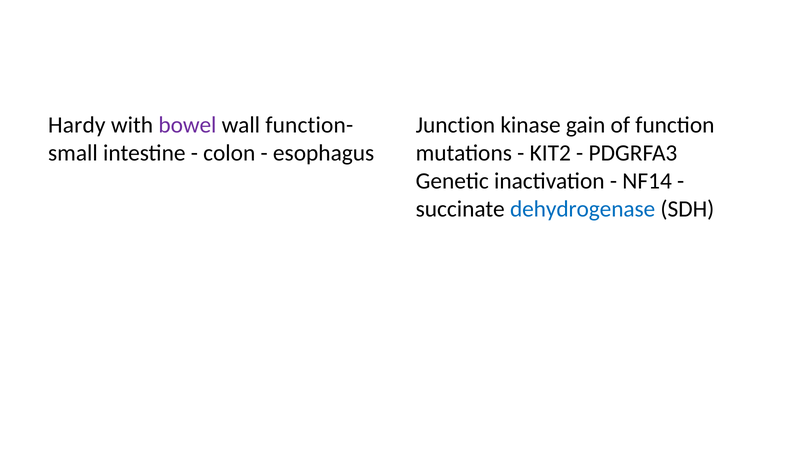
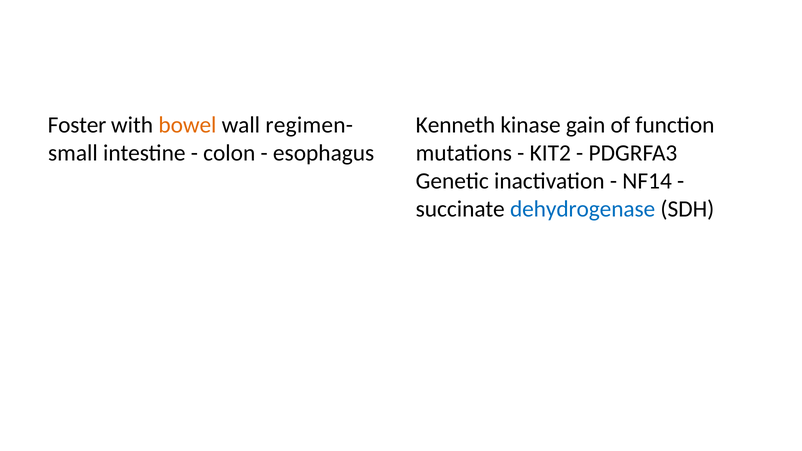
Hardy: Hardy -> Foster
bowel colour: purple -> orange
function-: function- -> regimen-
Junction: Junction -> Kenneth
